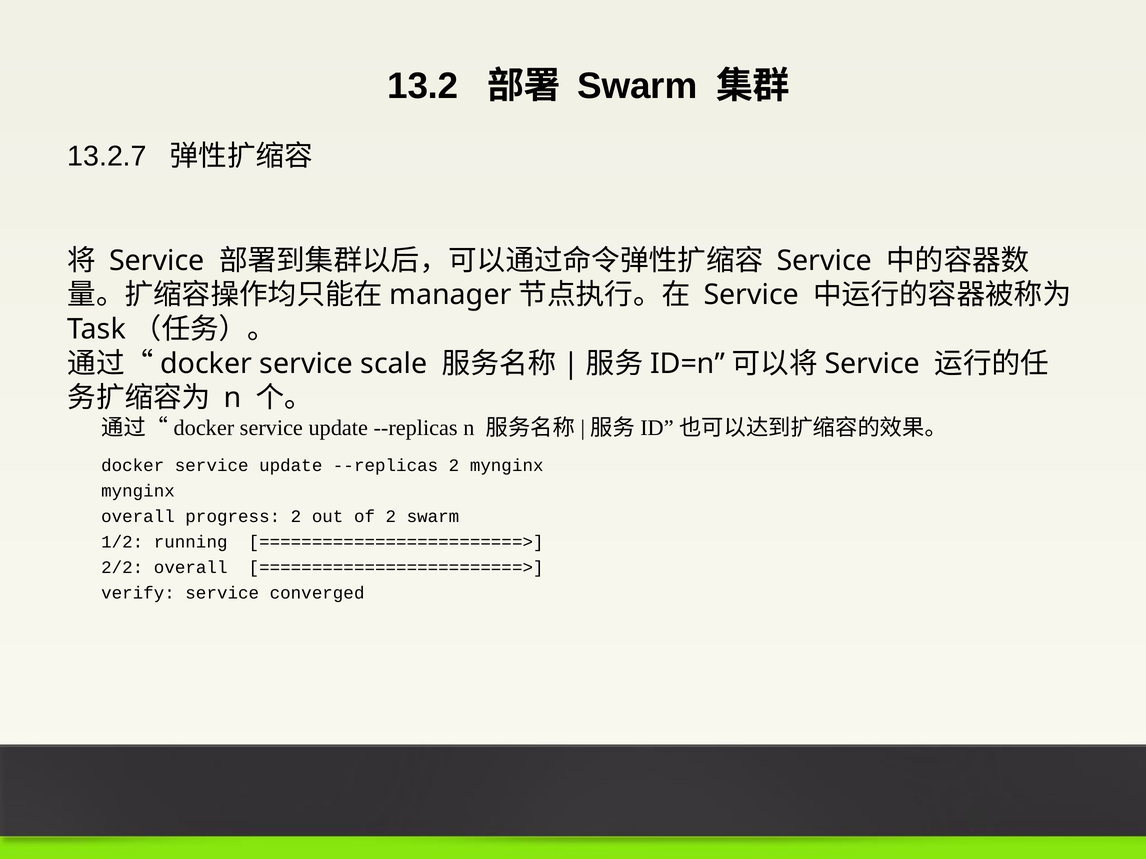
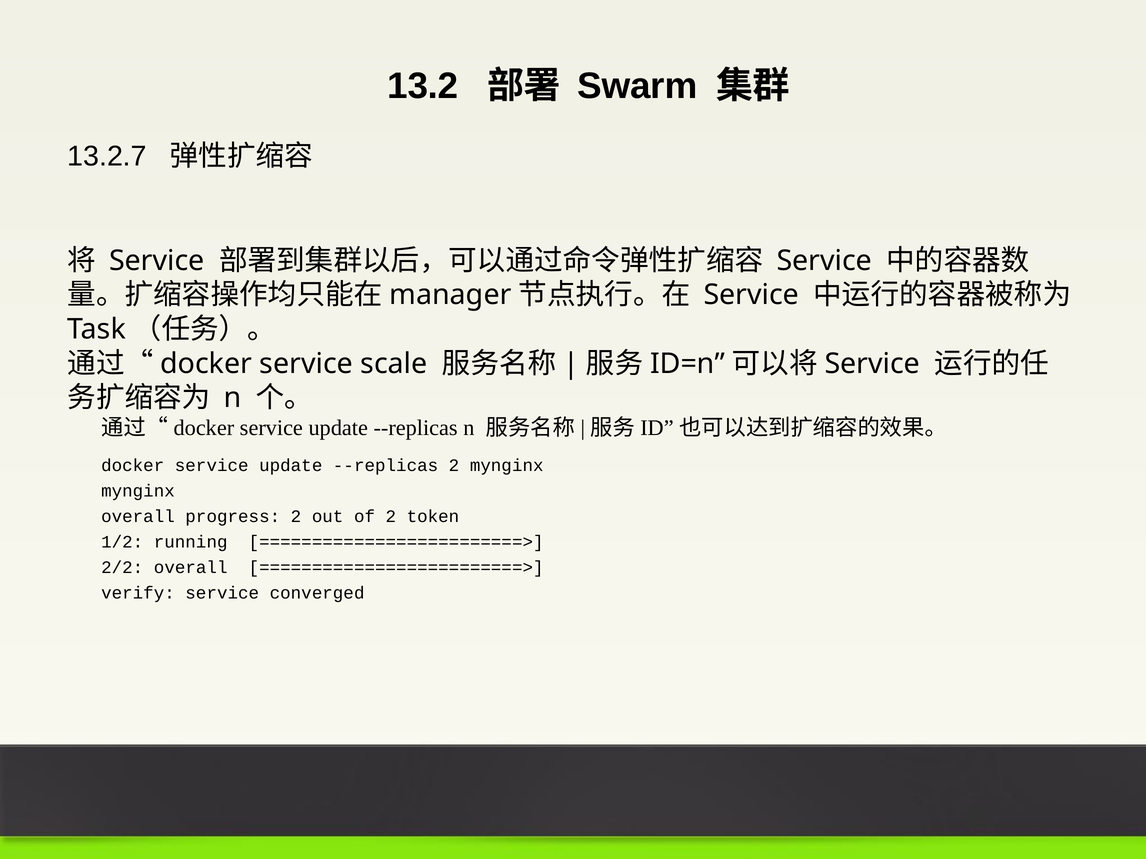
2 swarm: swarm -> token
